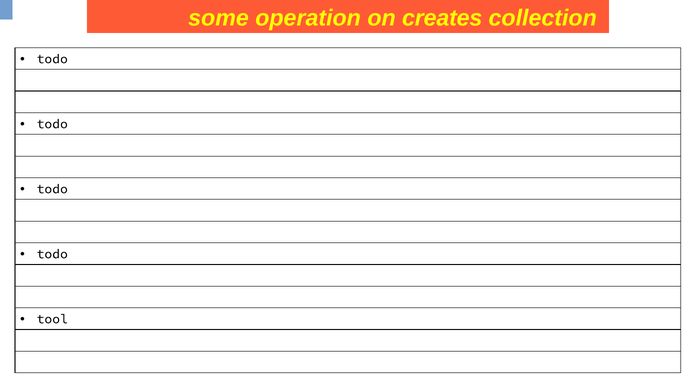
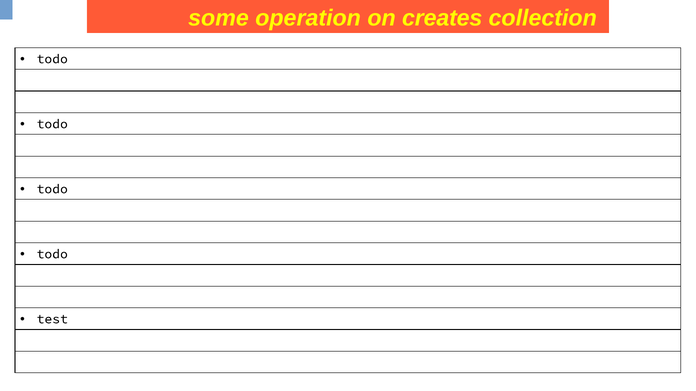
tool: tool -> test
